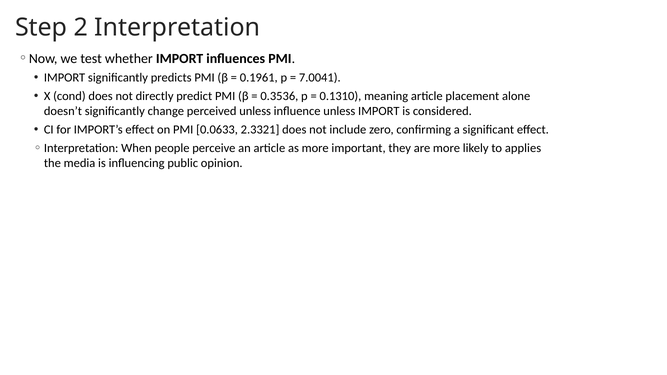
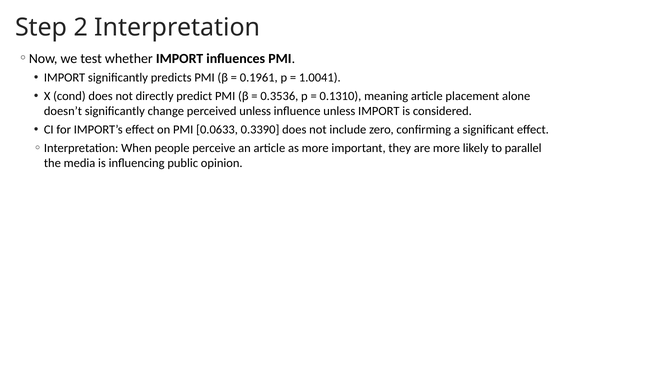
7.0041: 7.0041 -> 1.0041
2.3321: 2.3321 -> 0.3390
applies: applies -> parallel
